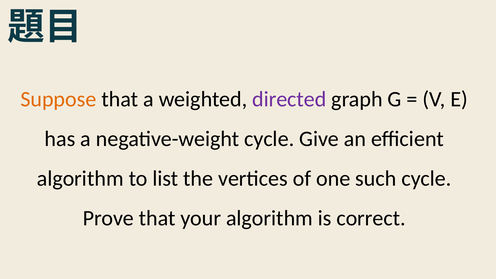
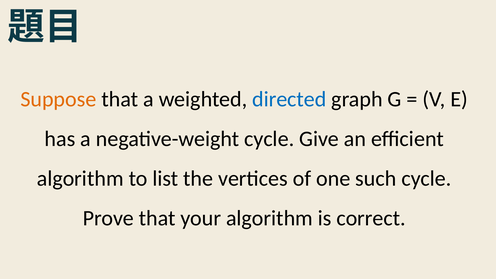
directed colour: purple -> blue
